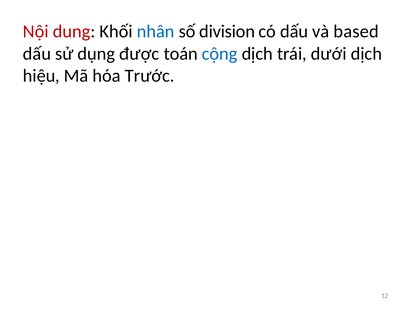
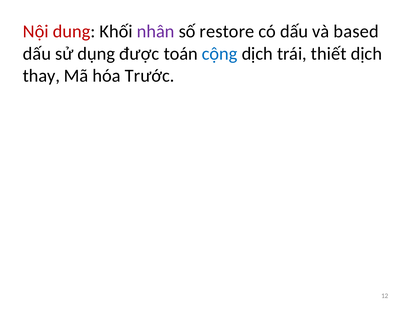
nhân colour: blue -> purple
division: division -> restore
dưới: dưới -> thiết
hiệu: hiệu -> thay
